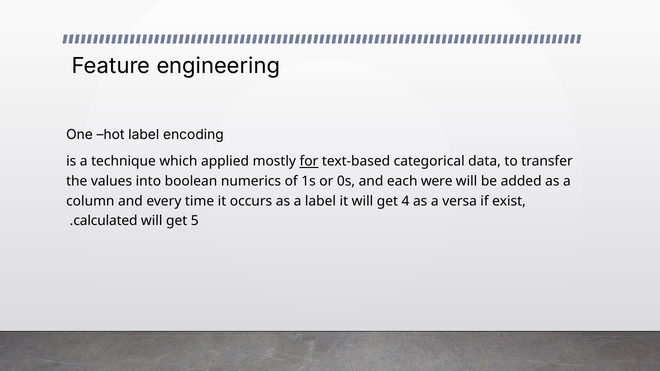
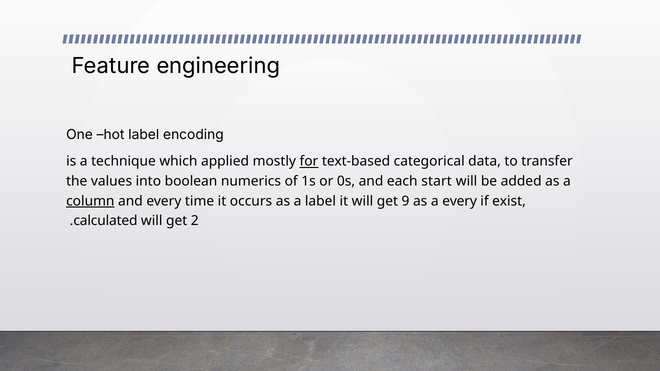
were: were -> start
column underline: none -> present
4: 4 -> 9
a versa: versa -> every
5: 5 -> 2
